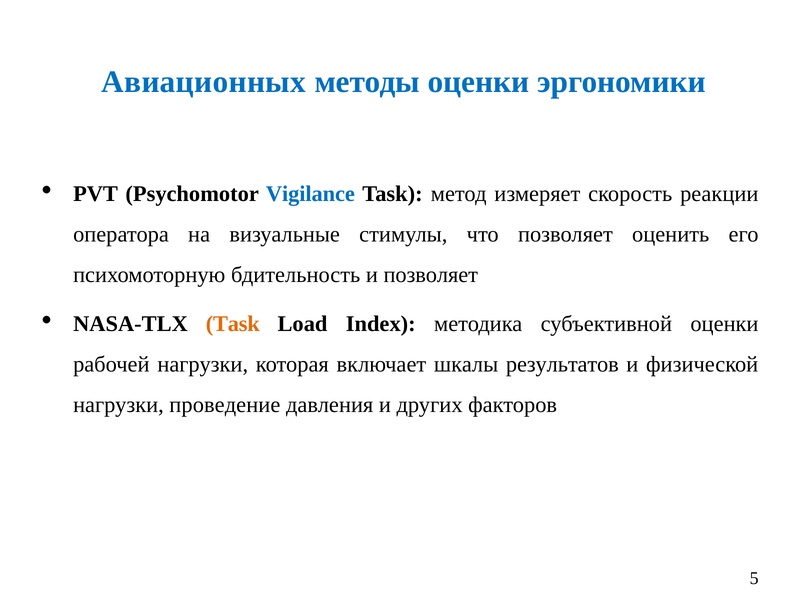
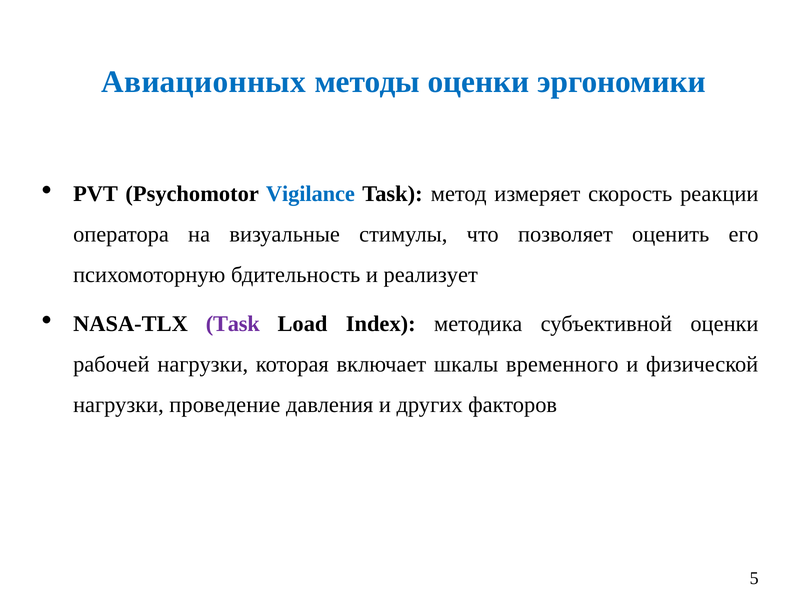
и позволяет: позволяет -> реализует
Task at (233, 324) colour: orange -> purple
результатов: результатов -> временного
